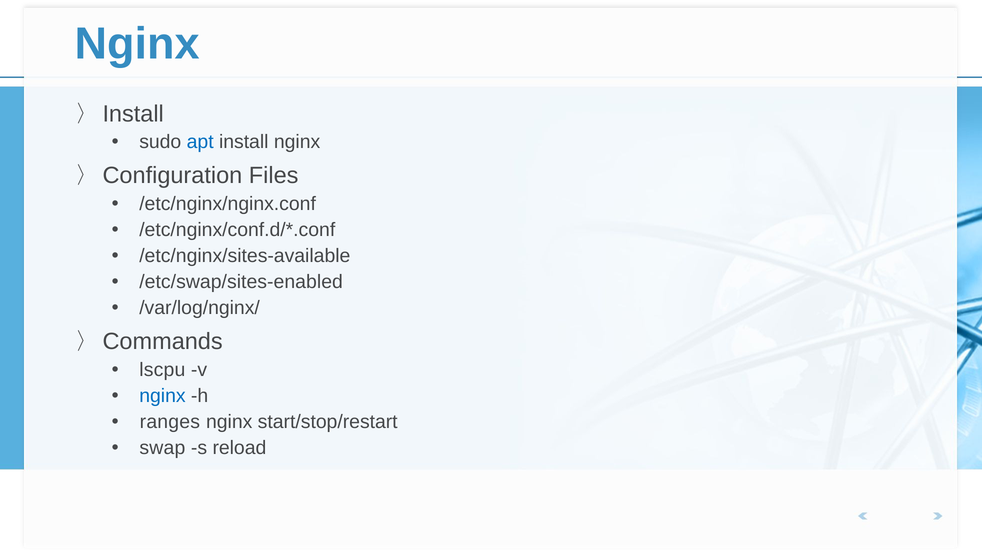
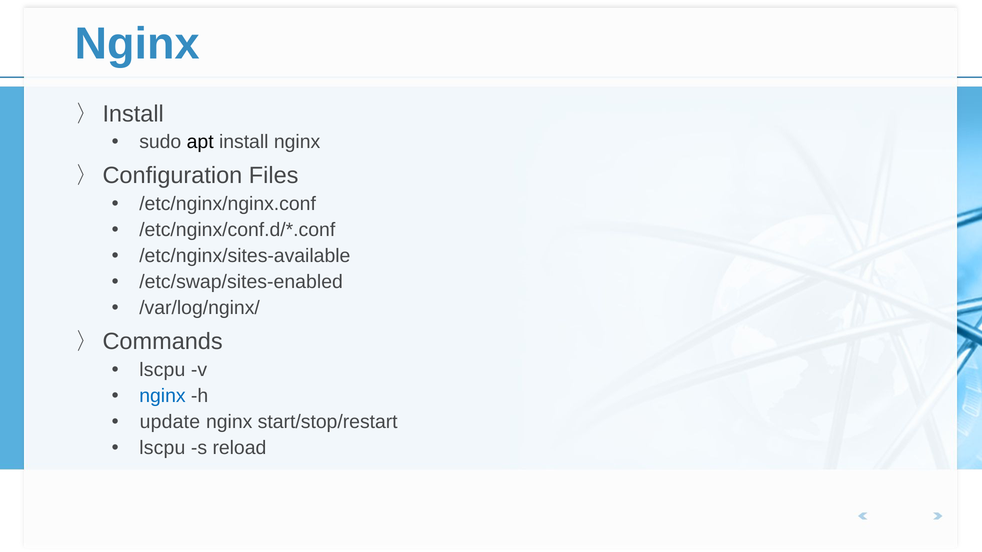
apt colour: blue -> black
ranges: ranges -> update
swap at (162, 448): swap -> lscpu
